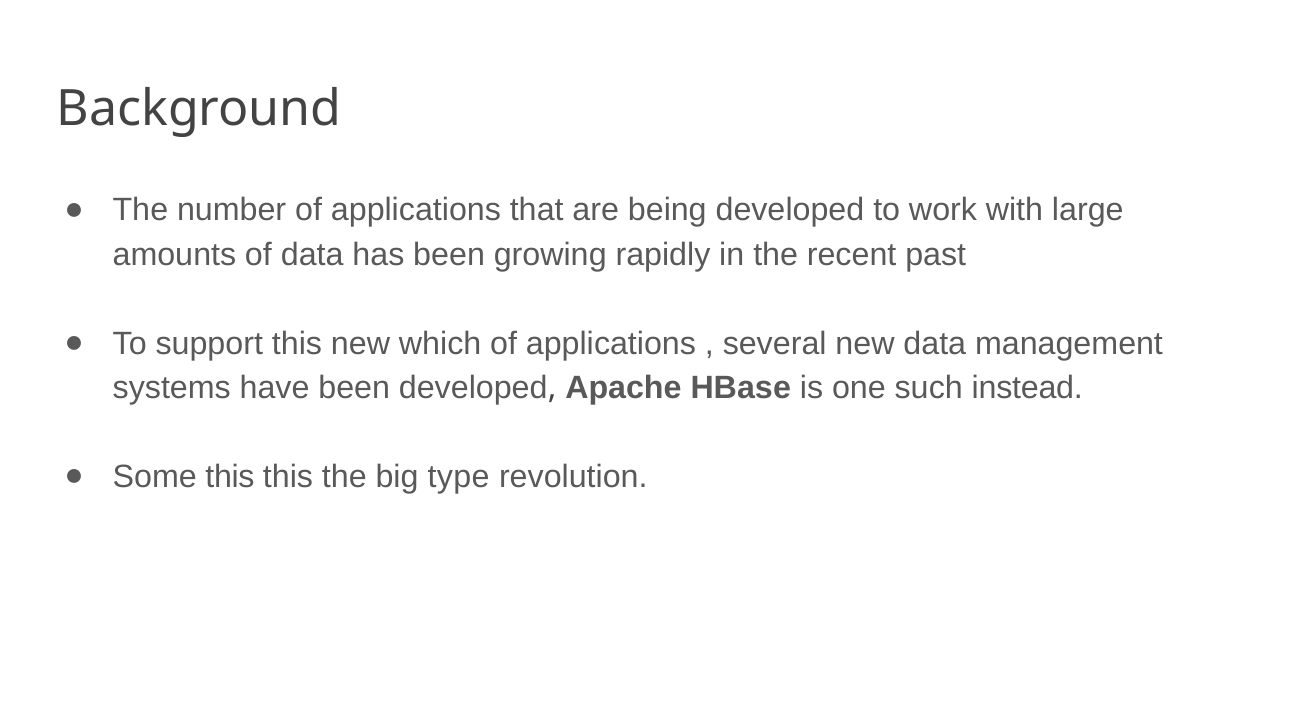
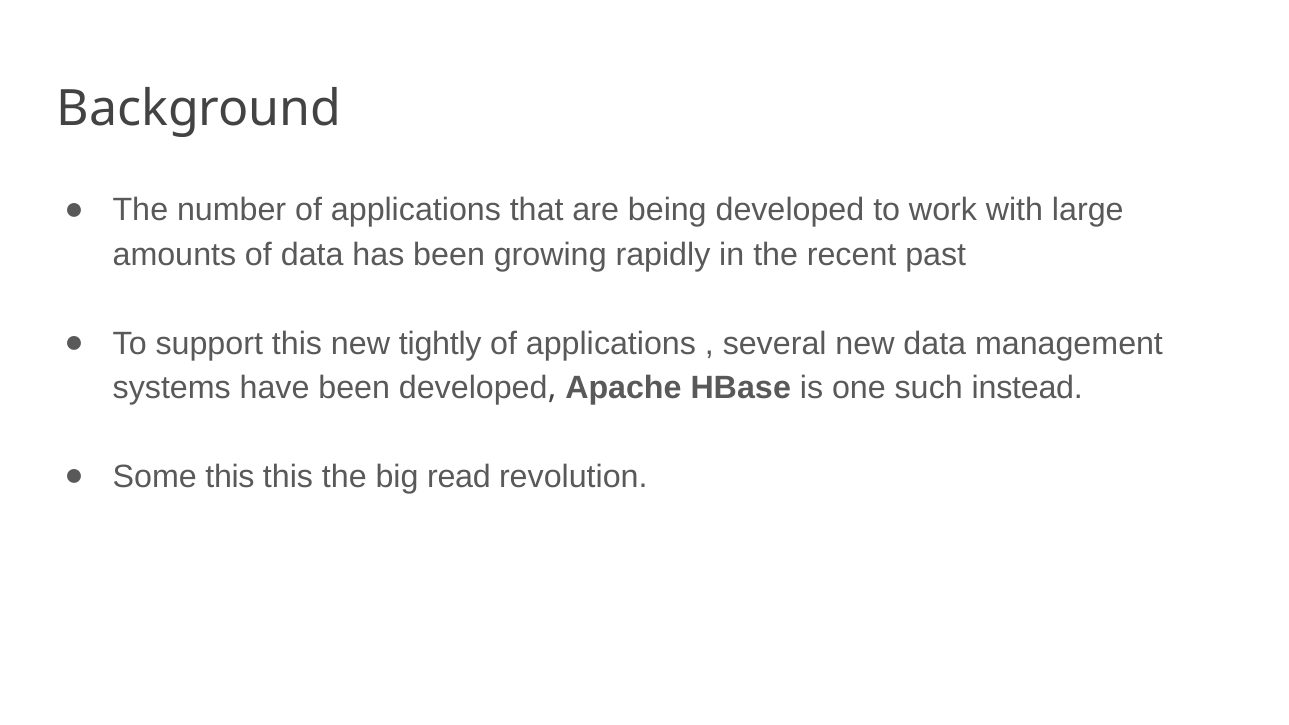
which: which -> tightly
type: type -> read
